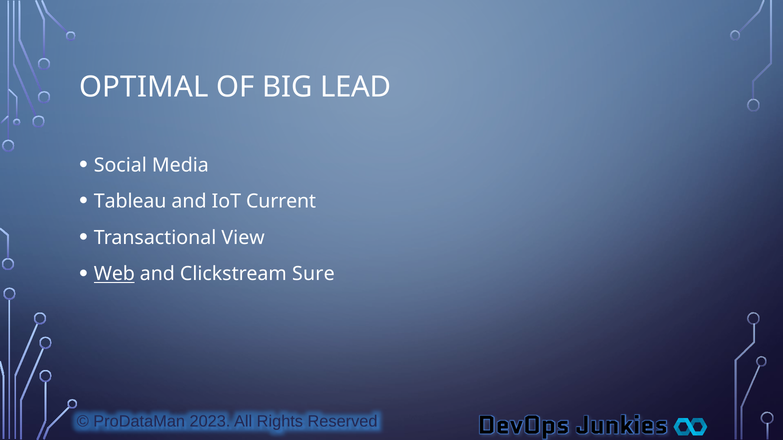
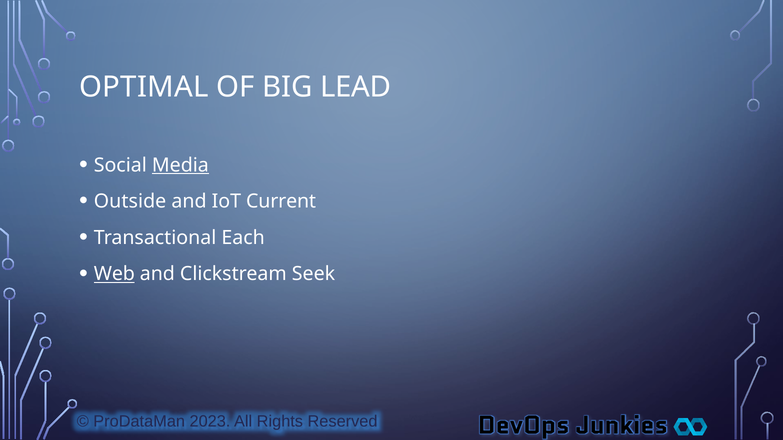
Media underline: none -> present
Tableau: Tableau -> Outside
View: View -> Each
Sure: Sure -> Seek
